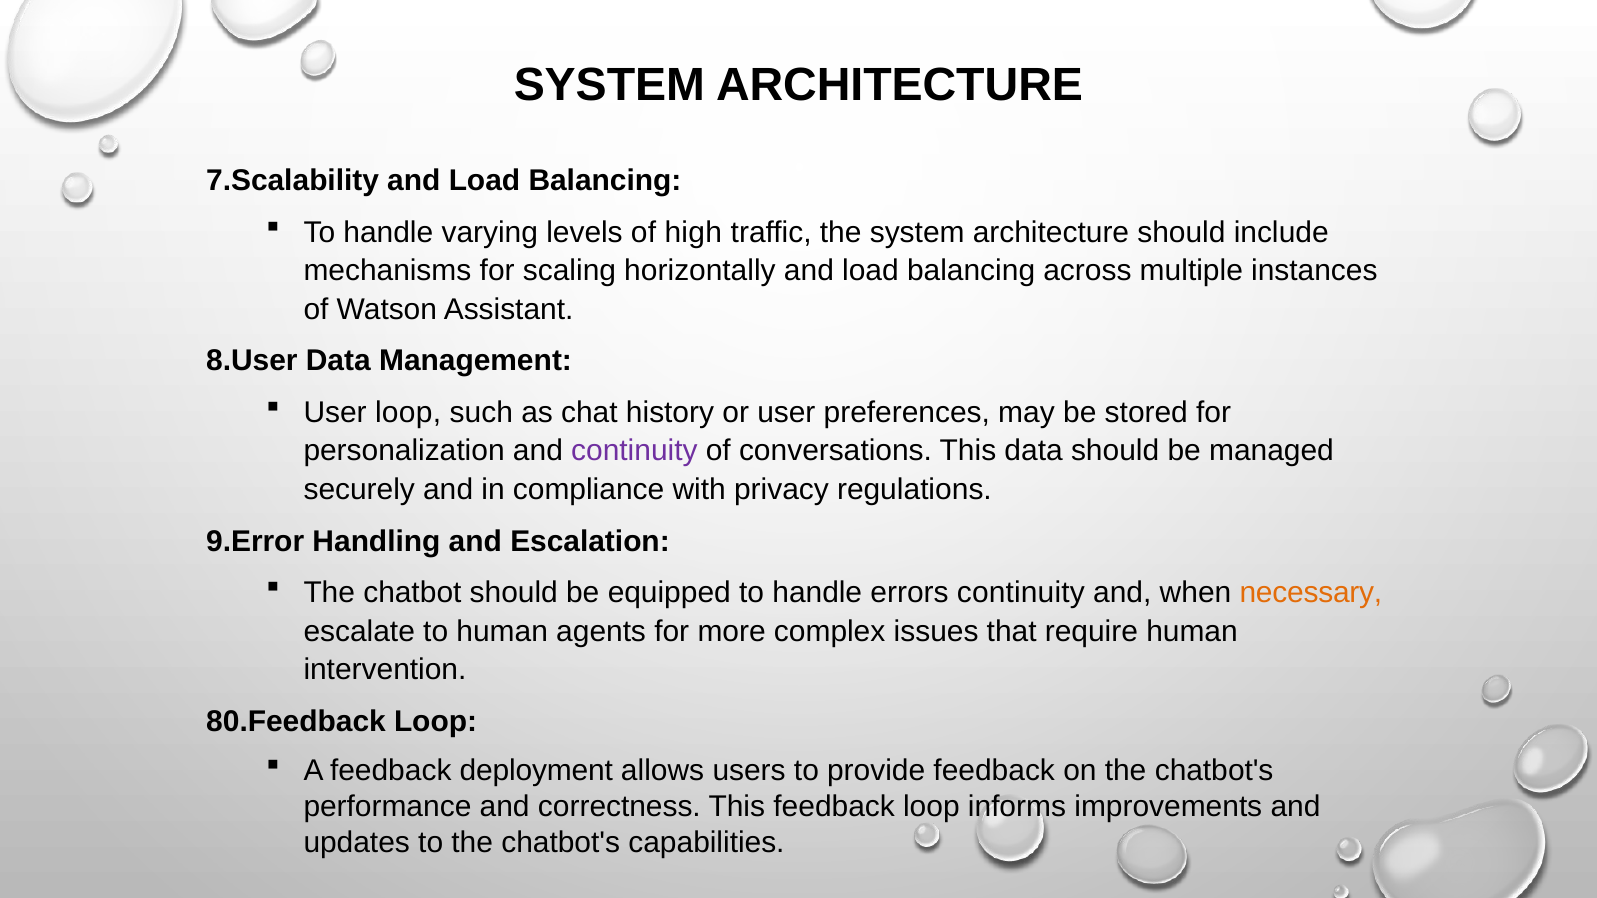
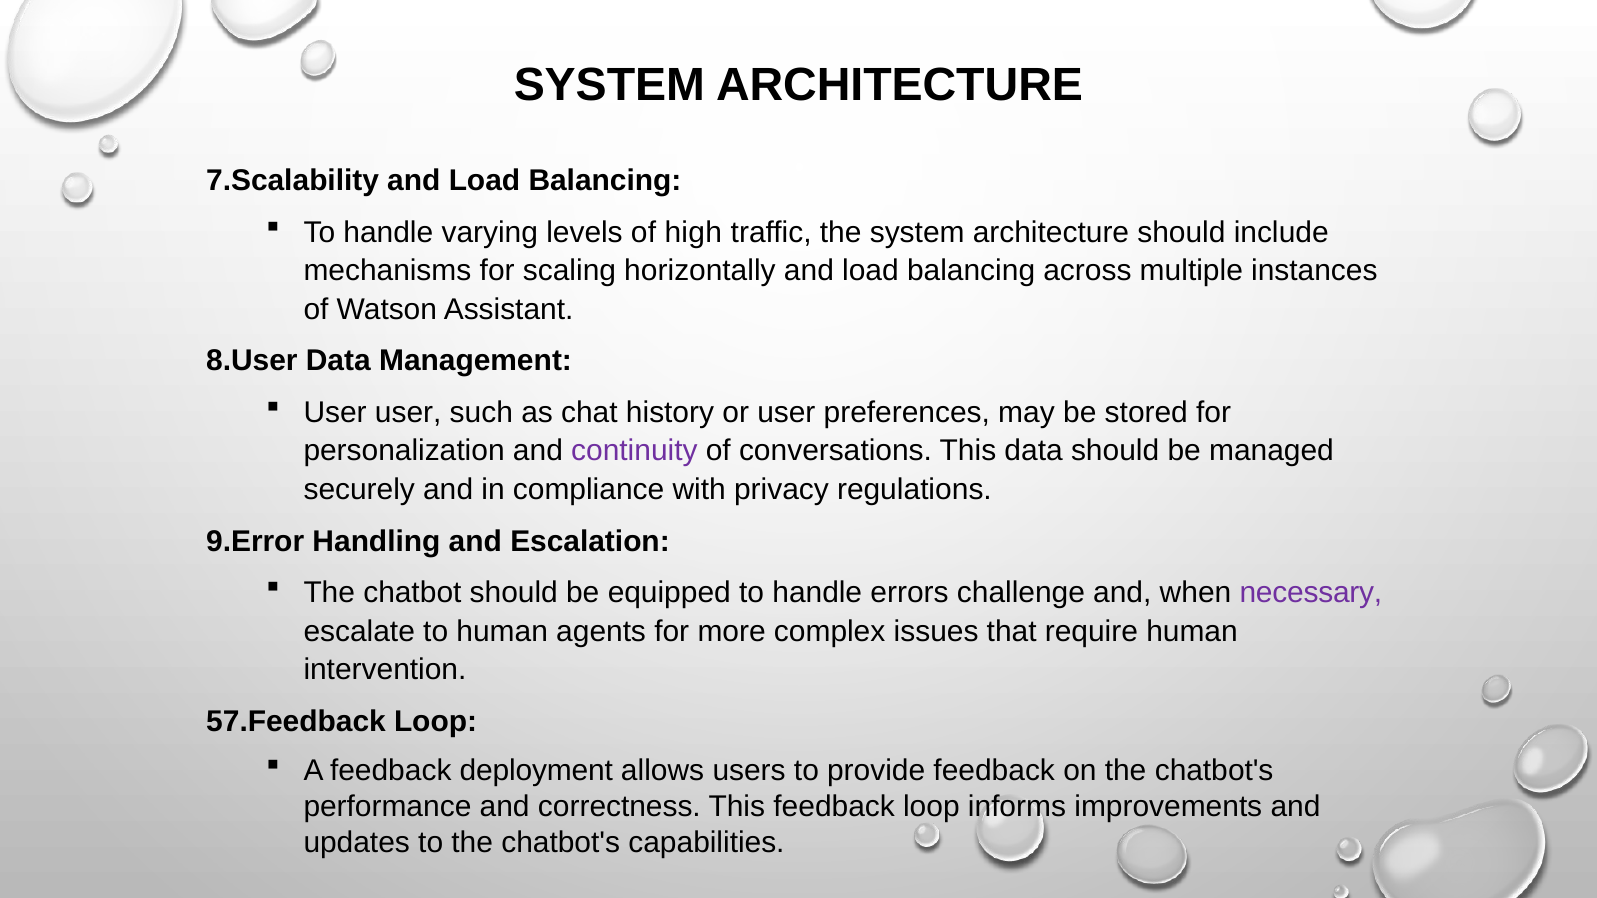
User loop: loop -> user
errors continuity: continuity -> challenge
necessary colour: orange -> purple
80.Feedback: 80.Feedback -> 57.Feedback
